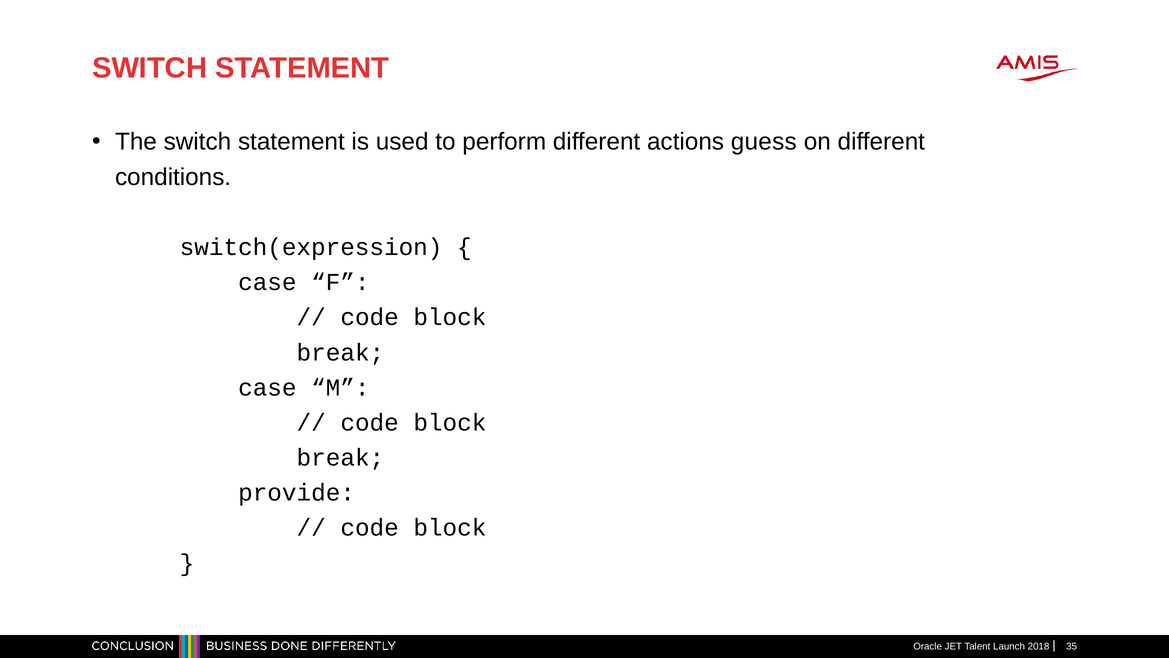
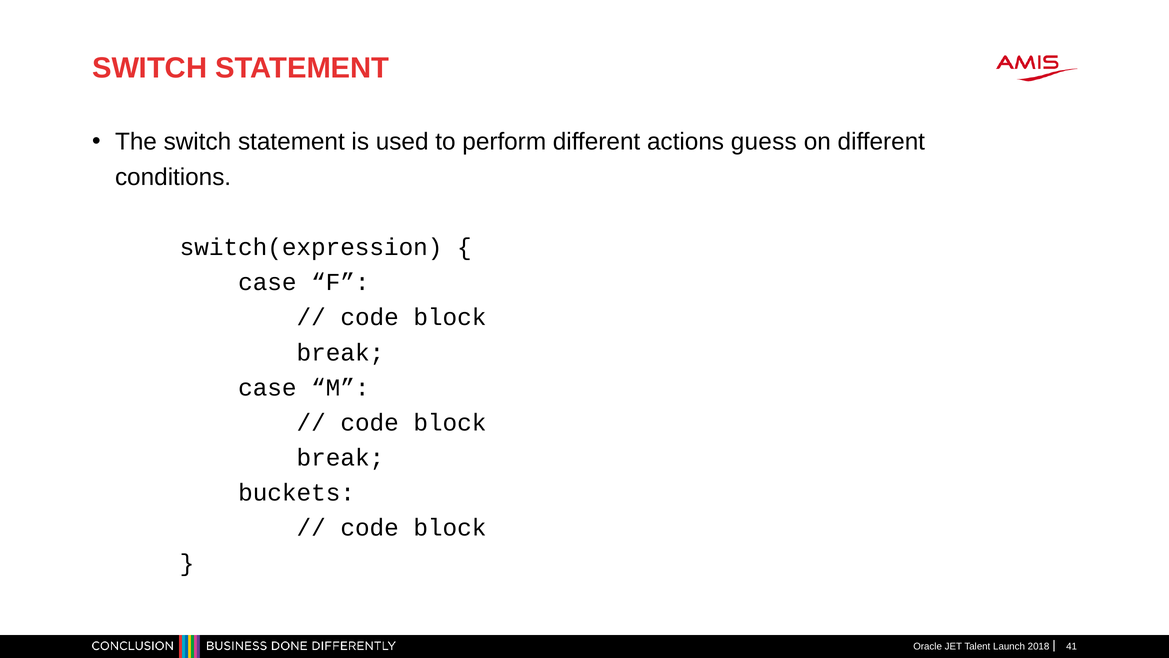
provide: provide -> buckets
35: 35 -> 41
